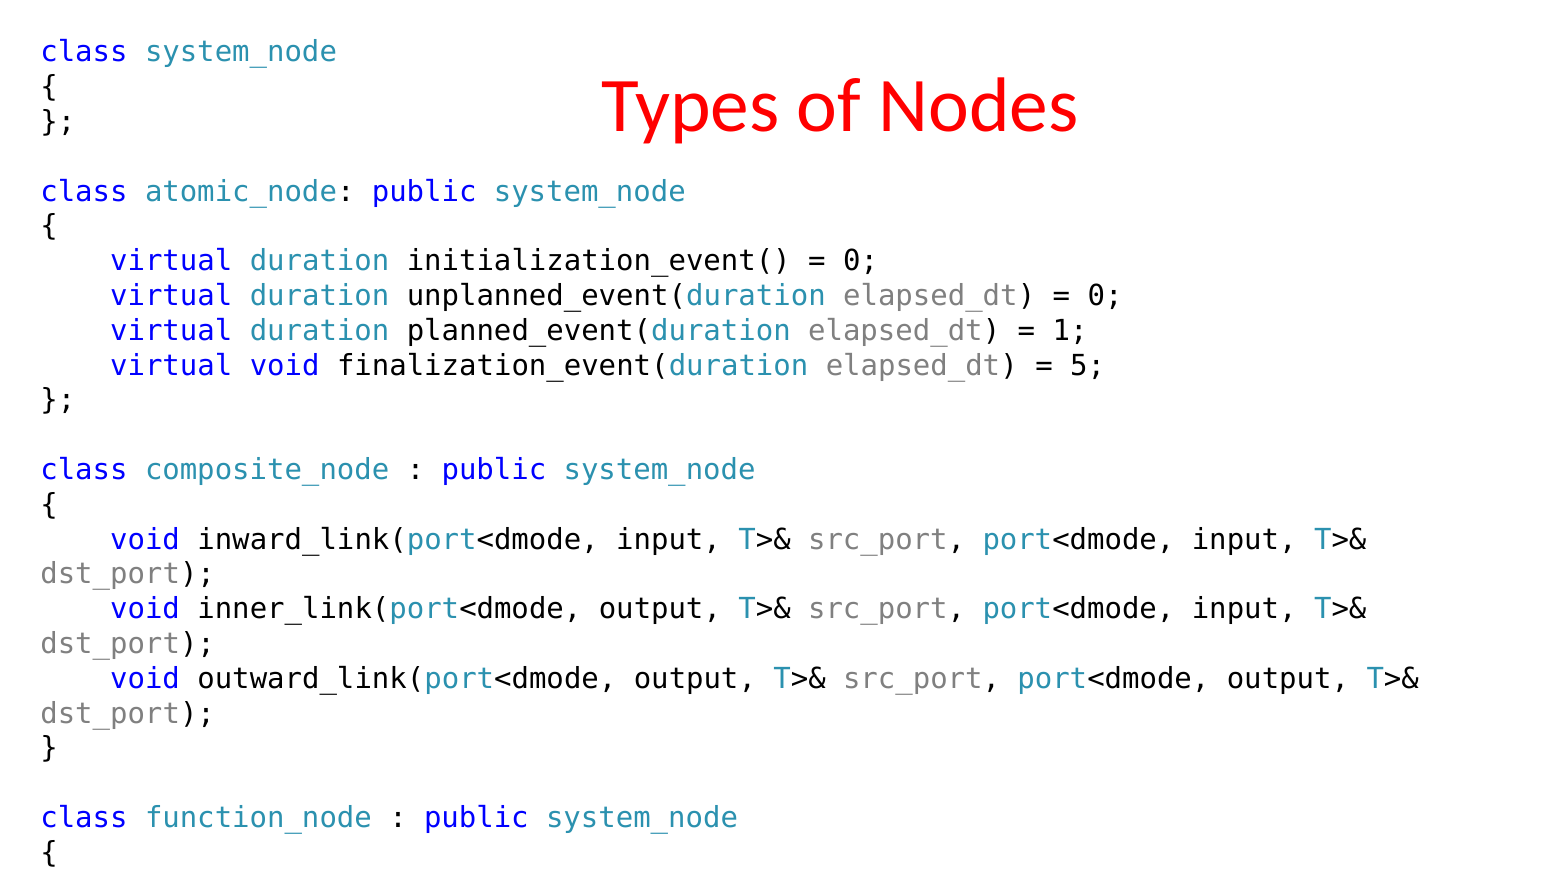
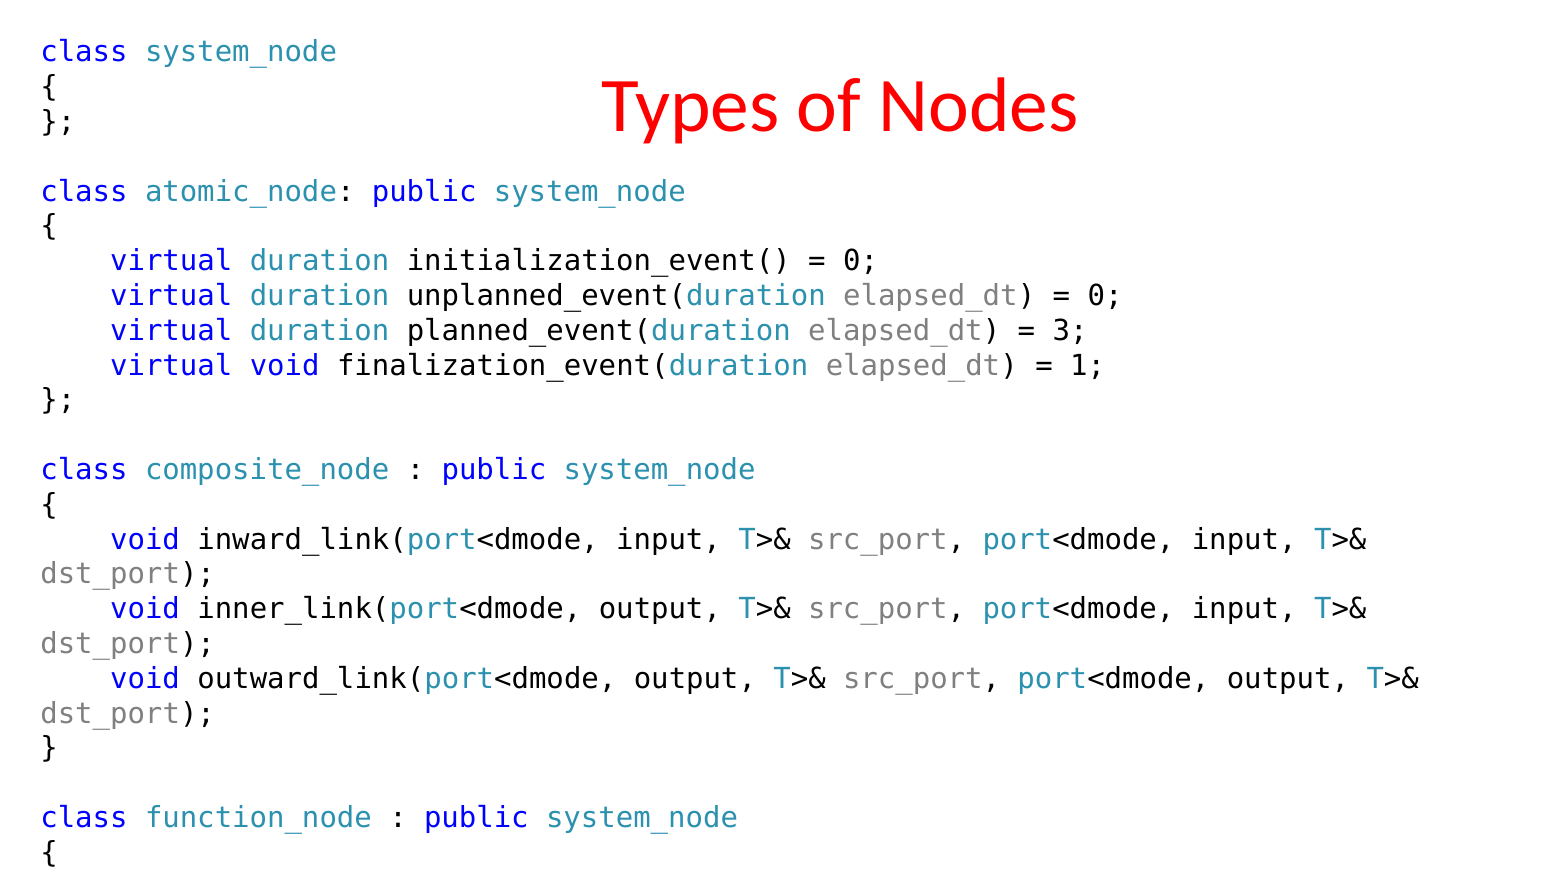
1: 1 -> 3
5: 5 -> 1
